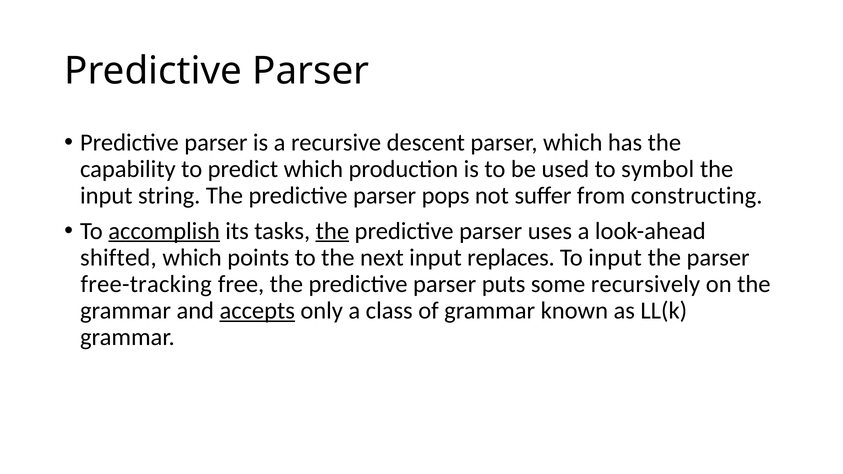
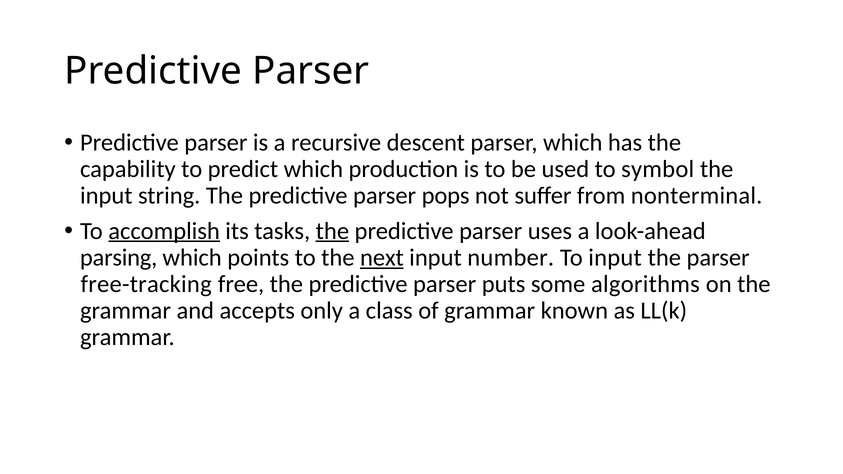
constructing: constructing -> nonterminal
shifted: shifted -> parsing
next underline: none -> present
replaces: replaces -> number
recursively: recursively -> algorithms
accepts underline: present -> none
